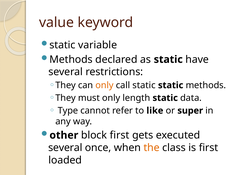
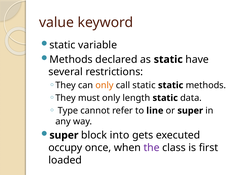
like: like -> line
other at (64, 136): other -> super
block first: first -> into
several at (65, 148): several -> occupy
the colour: orange -> purple
